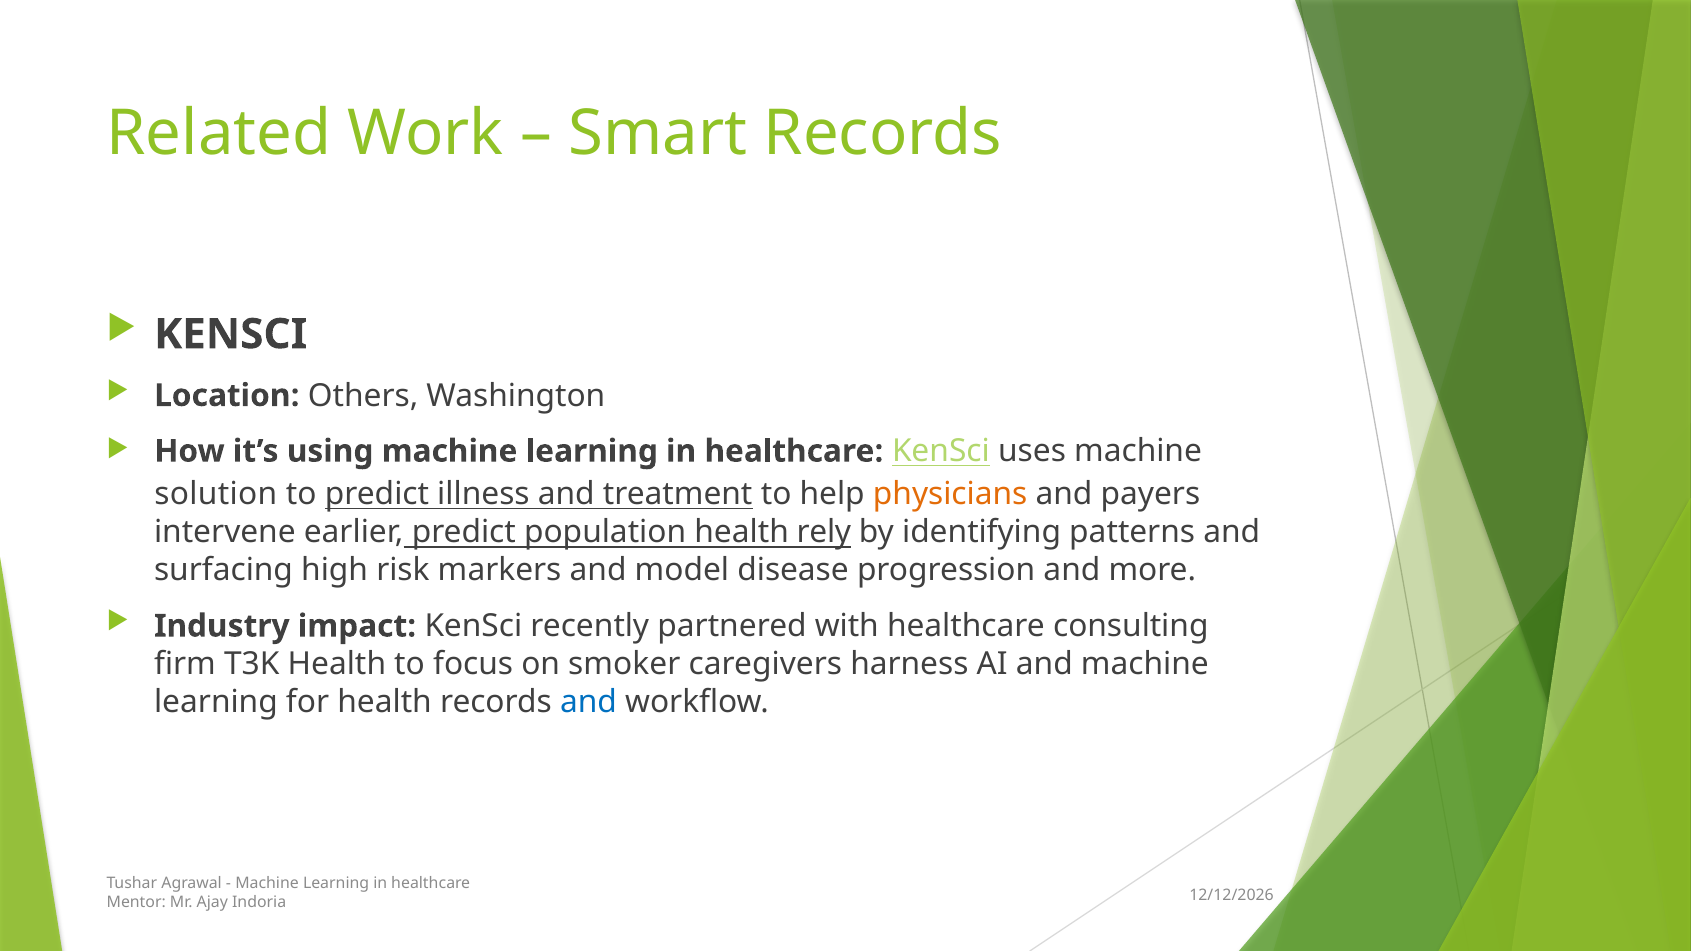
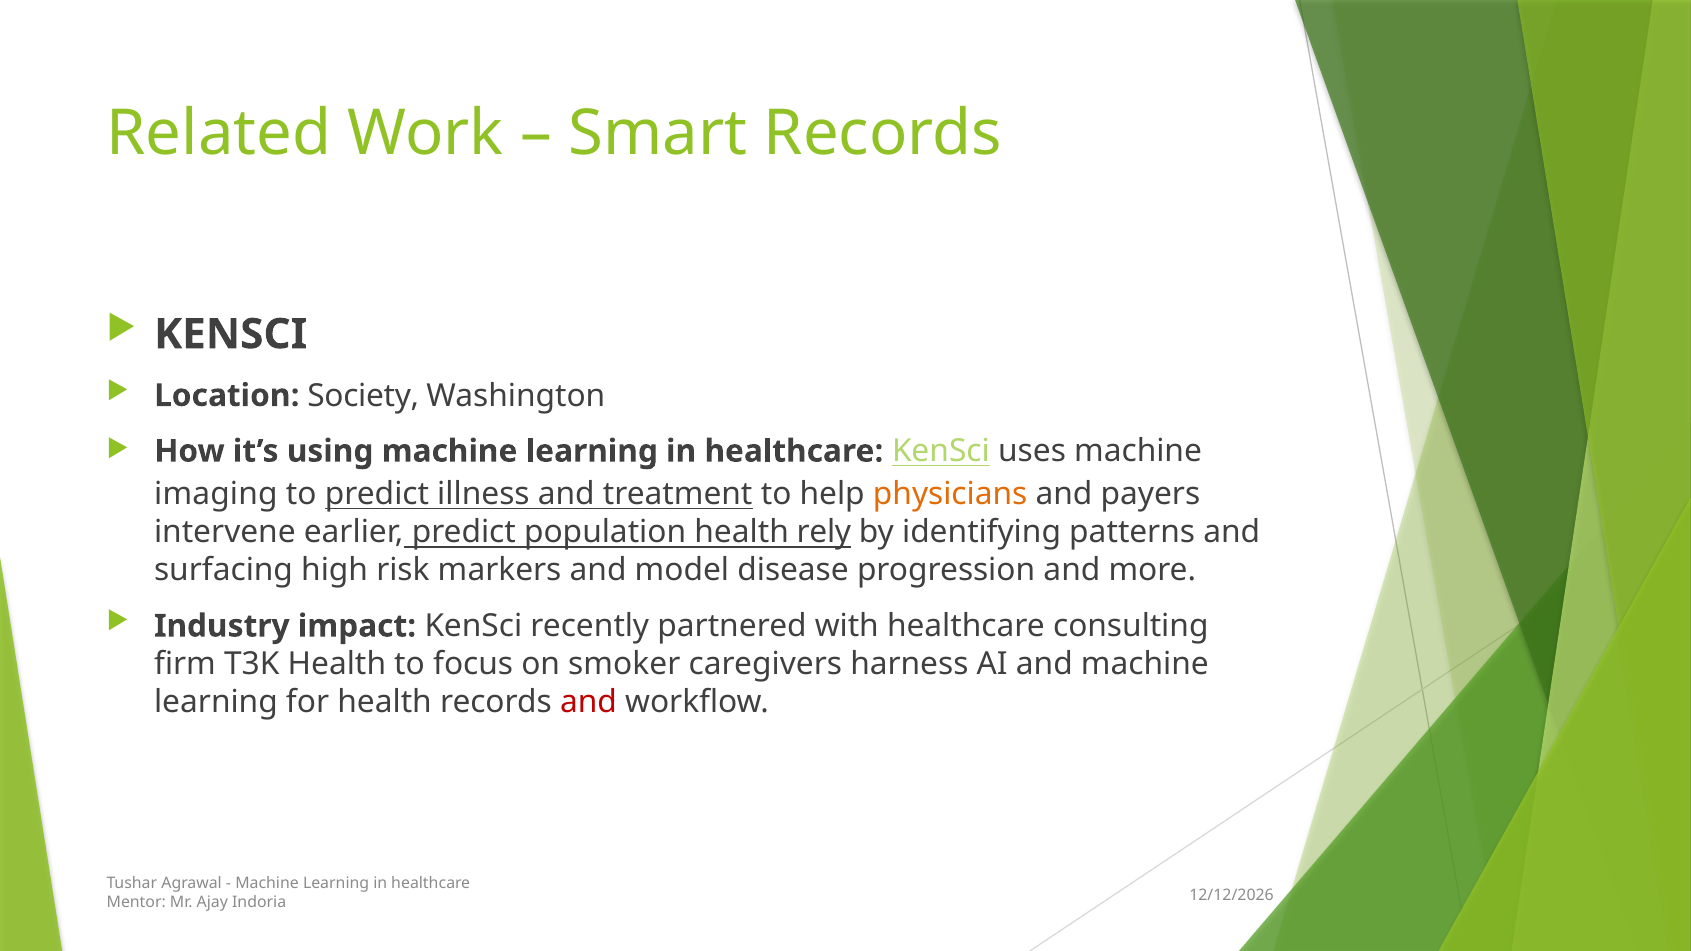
Others: Others -> Society
solution: solution -> imaging
and at (589, 702) colour: blue -> red
